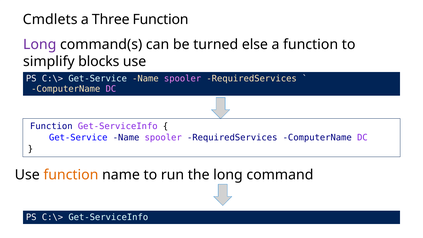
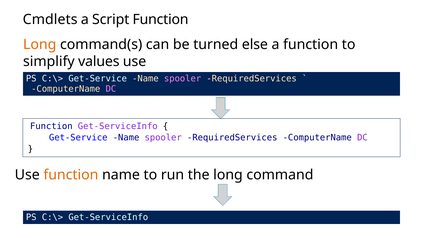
Three: Three -> Script
Long at (40, 44) colour: purple -> orange
blocks: blocks -> values
